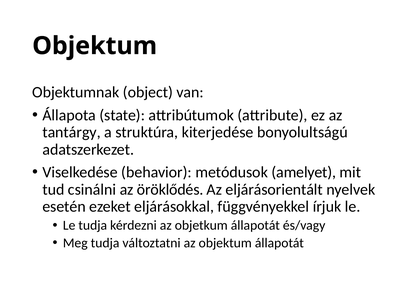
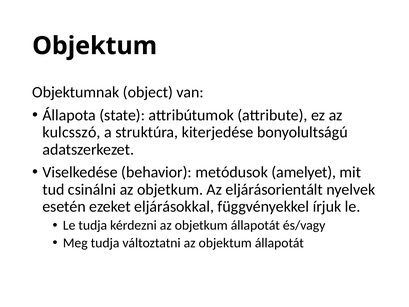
tantárgy: tantárgy -> kulcsszó
csinálni az öröklődés: öröklődés -> objetkum
